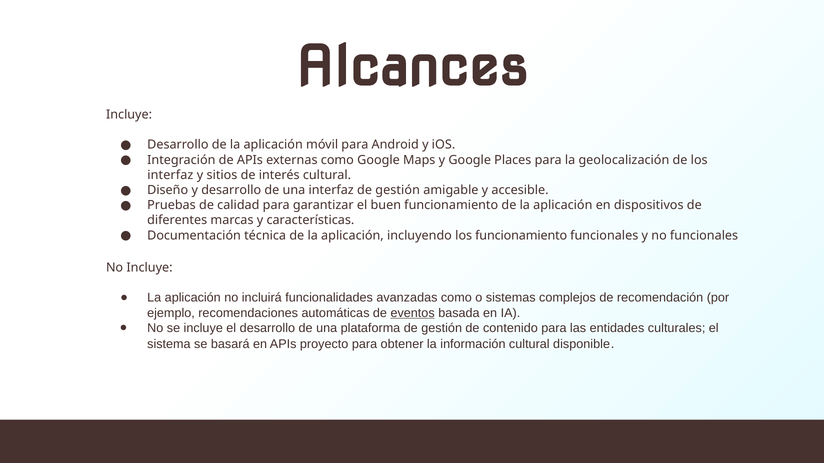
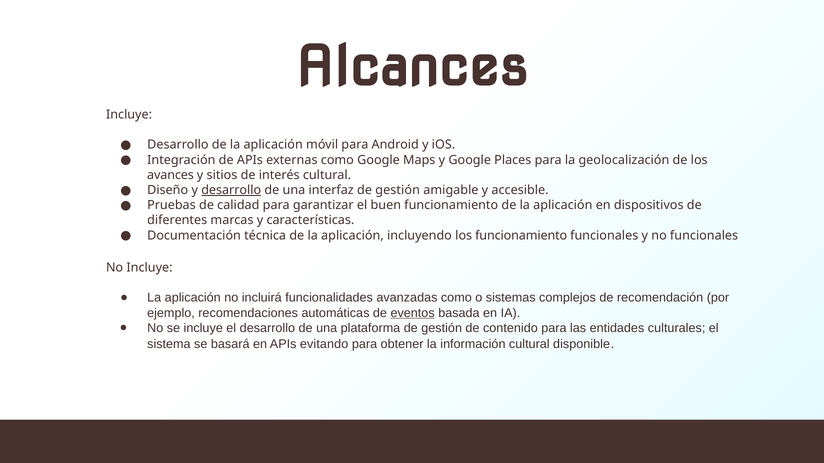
interfaz at (170, 175): interfaz -> avances
desarrollo at (231, 190) underline: none -> present
proyecto: proyecto -> evitando
